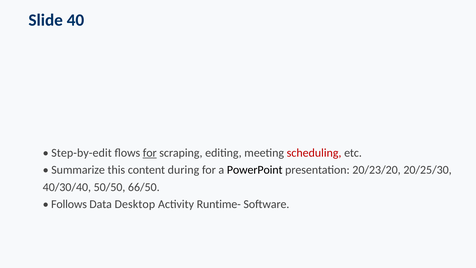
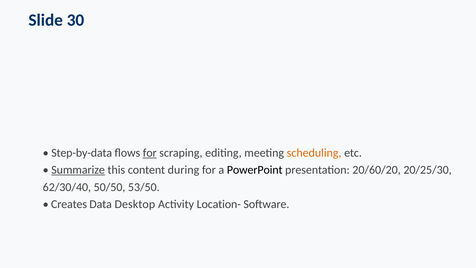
40: 40 -> 30
Step-by-edit: Step-by-edit -> Step-by-data
scheduling colour: red -> orange
Summarize underline: none -> present
20/23/20: 20/23/20 -> 20/60/20
40/30/40: 40/30/40 -> 62/30/40
66/50: 66/50 -> 53/50
Follows: Follows -> Creates
Runtime-: Runtime- -> Location-
